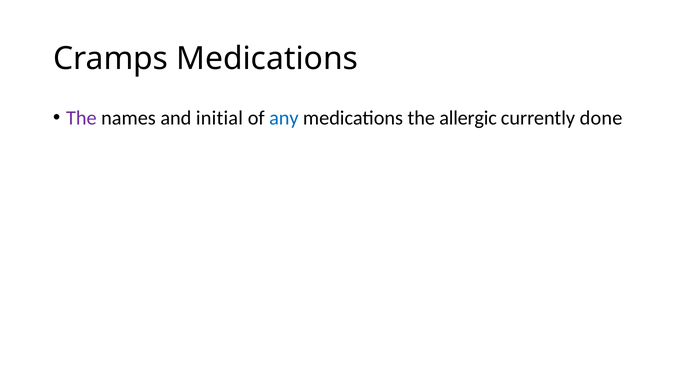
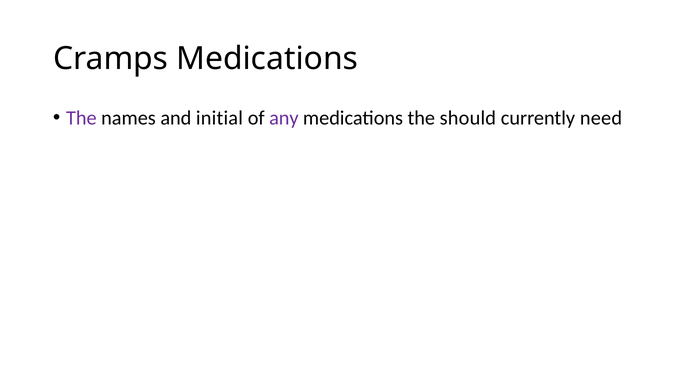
any colour: blue -> purple
allergic: allergic -> should
done: done -> need
